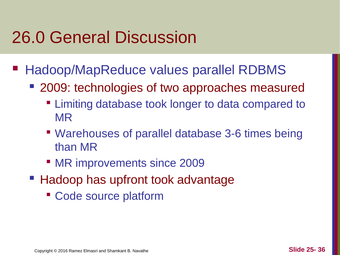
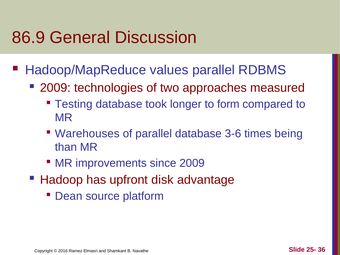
26.0: 26.0 -> 86.9
Limiting: Limiting -> Testing
data: data -> form
upfront took: took -> disk
Code: Code -> Dean
